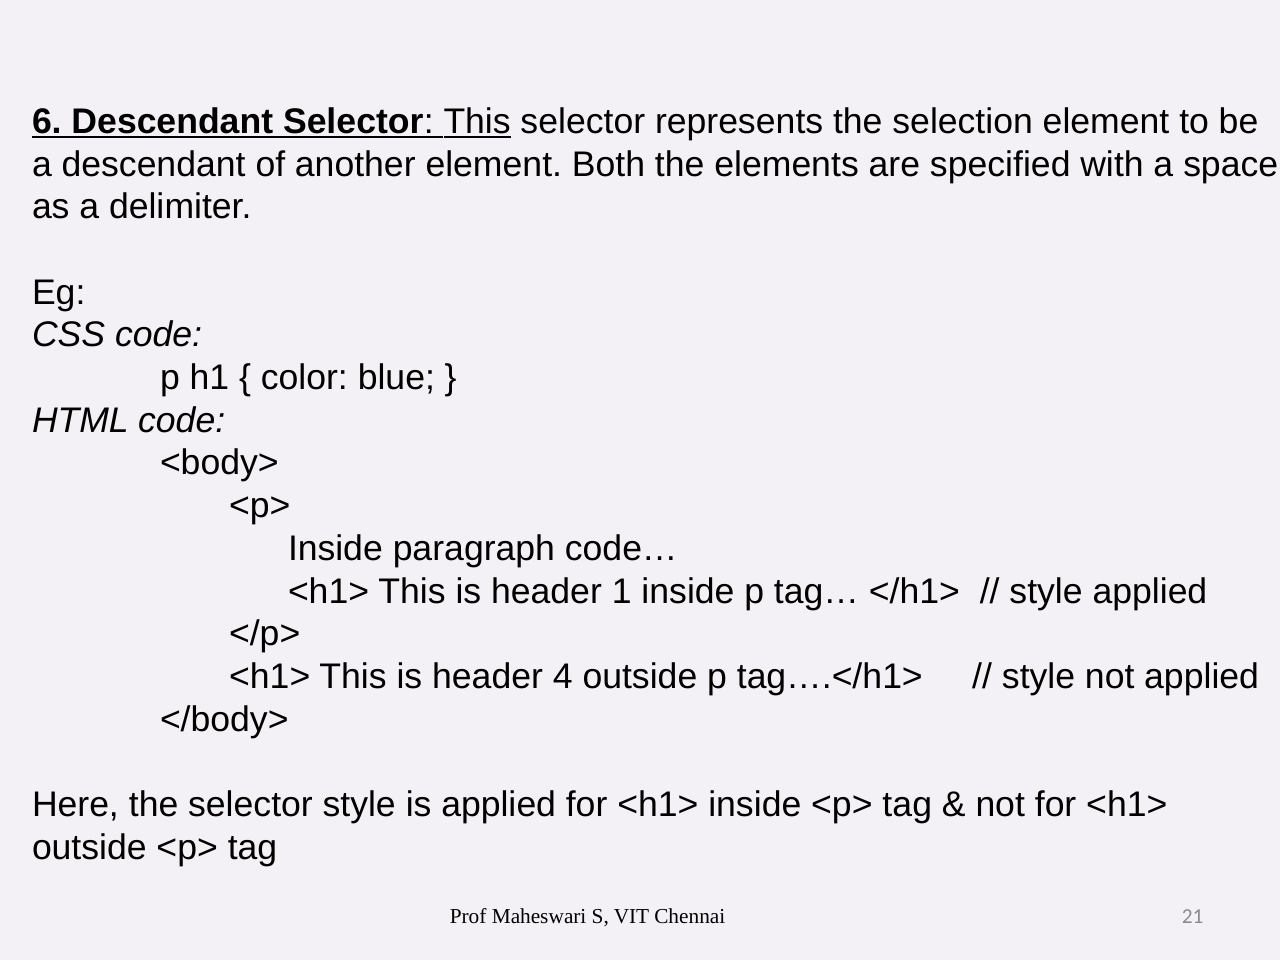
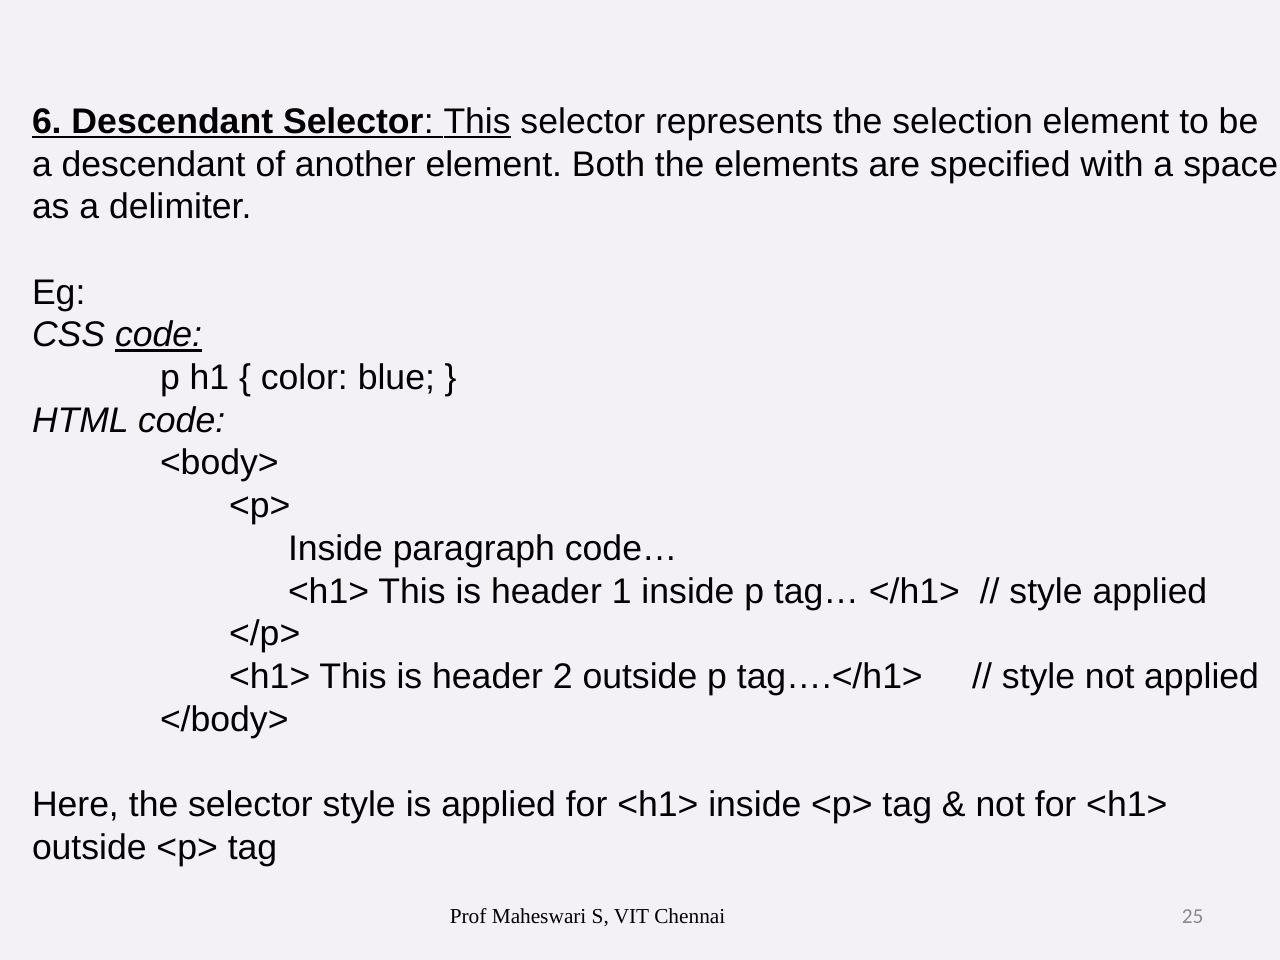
code at (158, 335) underline: none -> present
4: 4 -> 2
21: 21 -> 25
